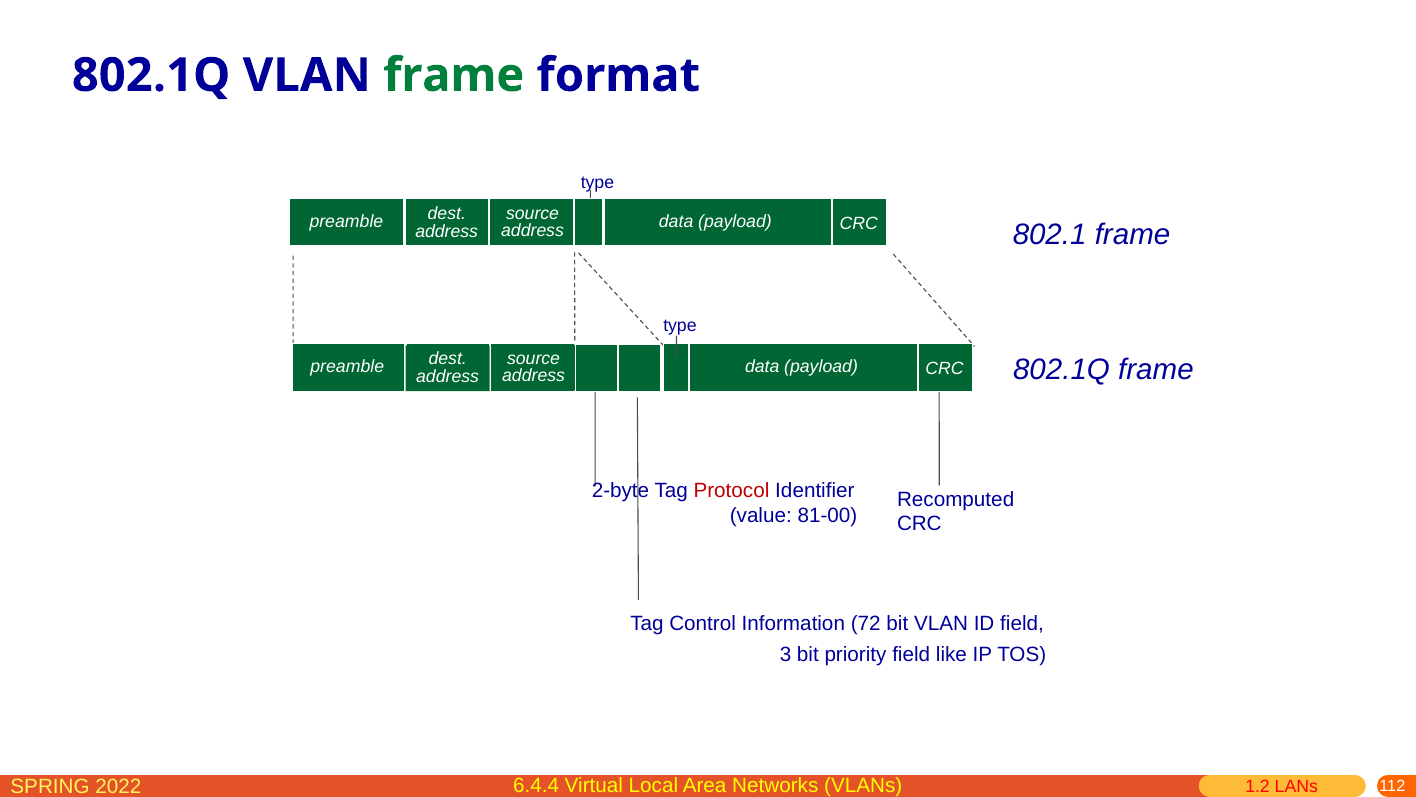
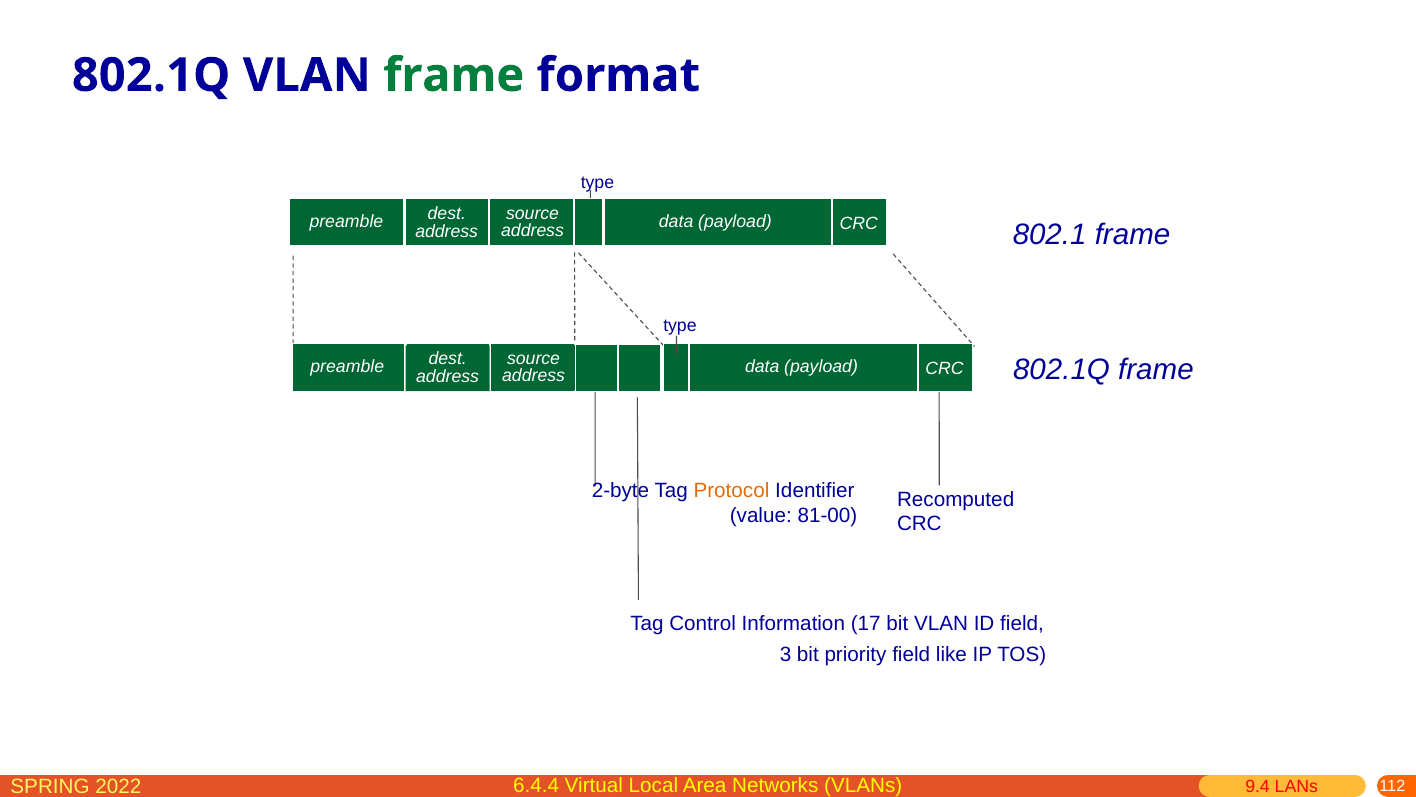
Protocol colour: red -> orange
72: 72 -> 17
1.2: 1.2 -> 9.4
